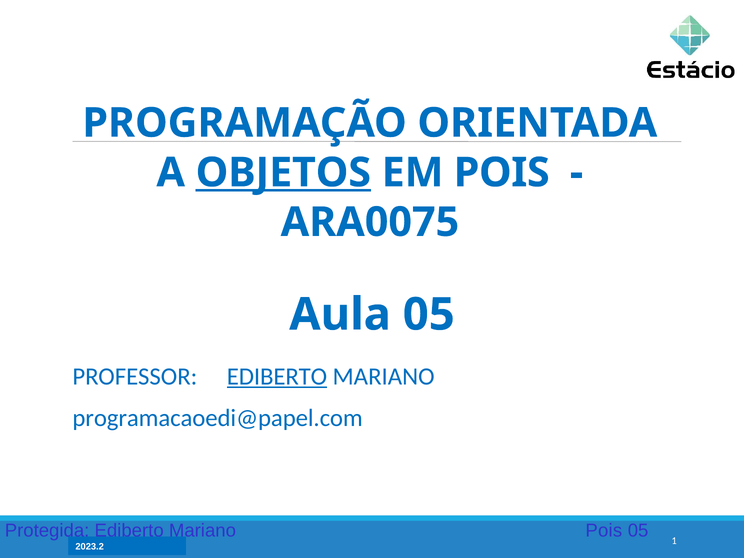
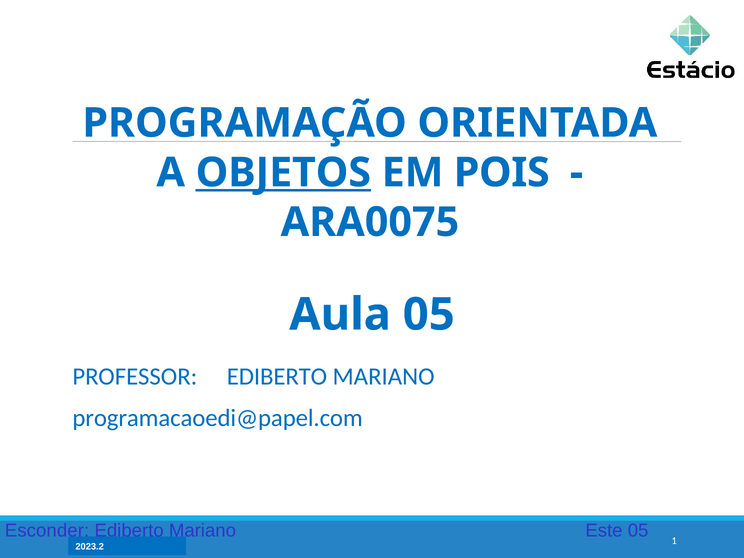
EDIBERTO at (277, 377) underline: present -> none
Protegida: Protegida -> Esconder
Mariano Pois: Pois -> Este
